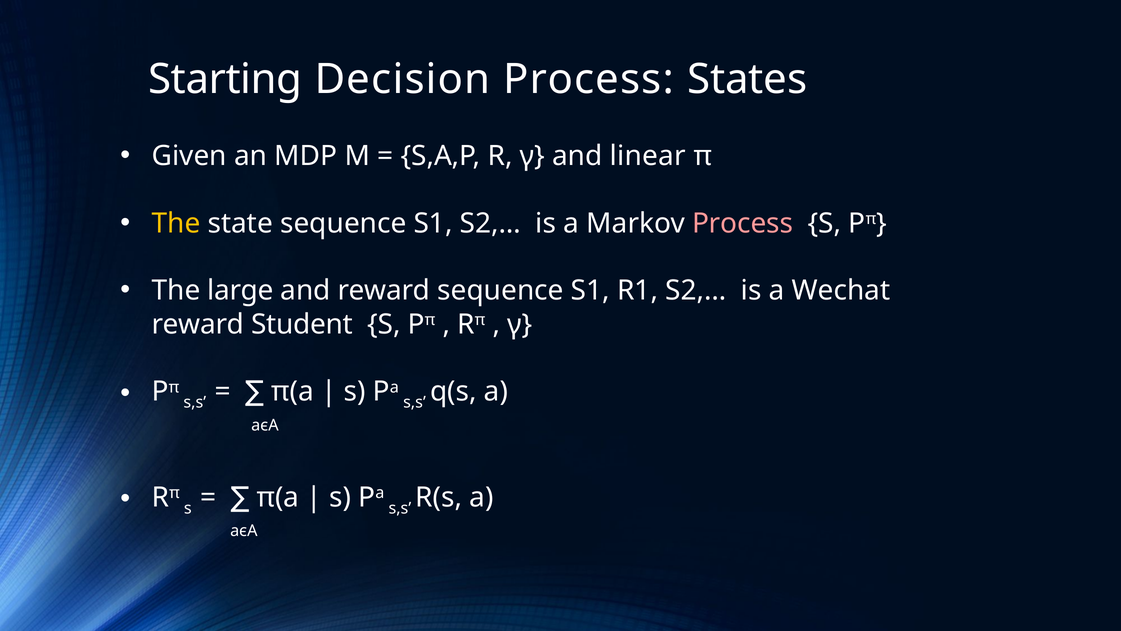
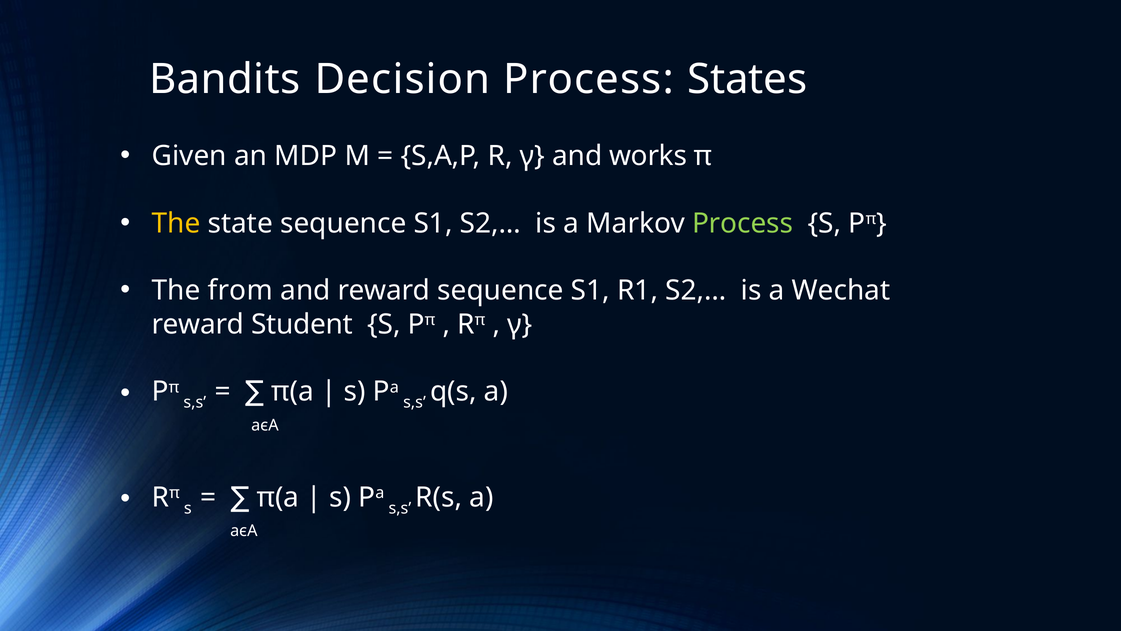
Starting: Starting -> Bandits
linear: linear -> works
Process at (743, 223) colour: pink -> light green
large: large -> from
